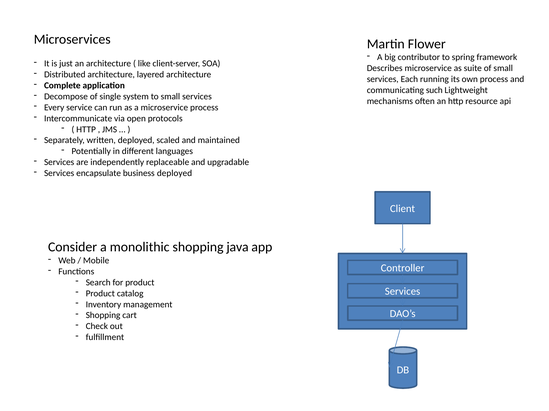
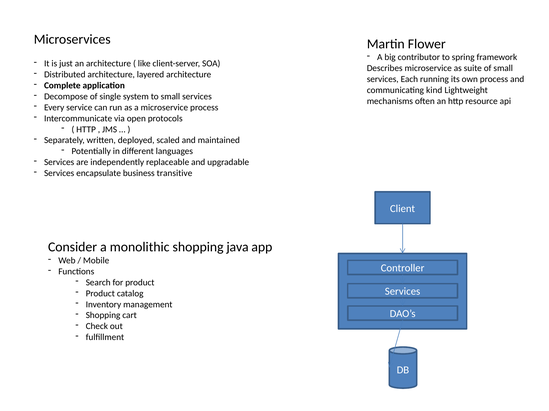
such: such -> kind
business deployed: deployed -> transitive
